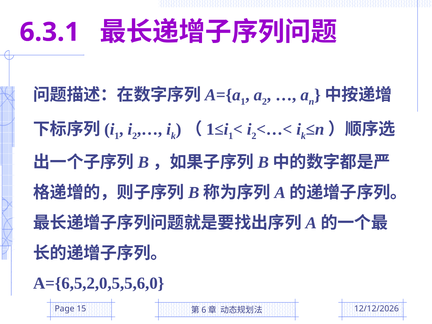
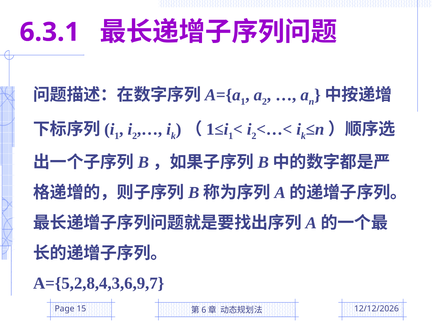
A={6,5,2,0,5,5,6,0: A={6,5,2,0,5,5,6,0 -> A={5,2,8,4,3,6,9,7
